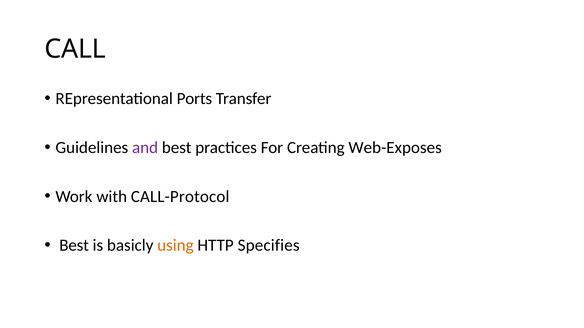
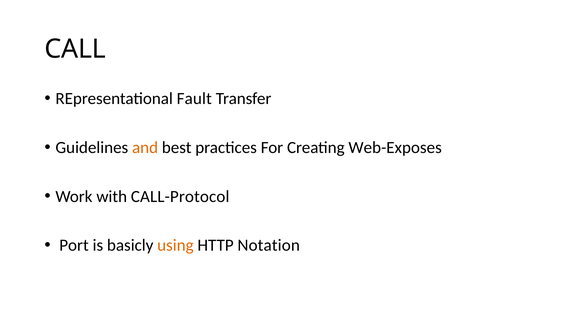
Ports: Ports -> Fault
and colour: purple -> orange
Best at (74, 246): Best -> Port
Specifies: Specifies -> Notation
